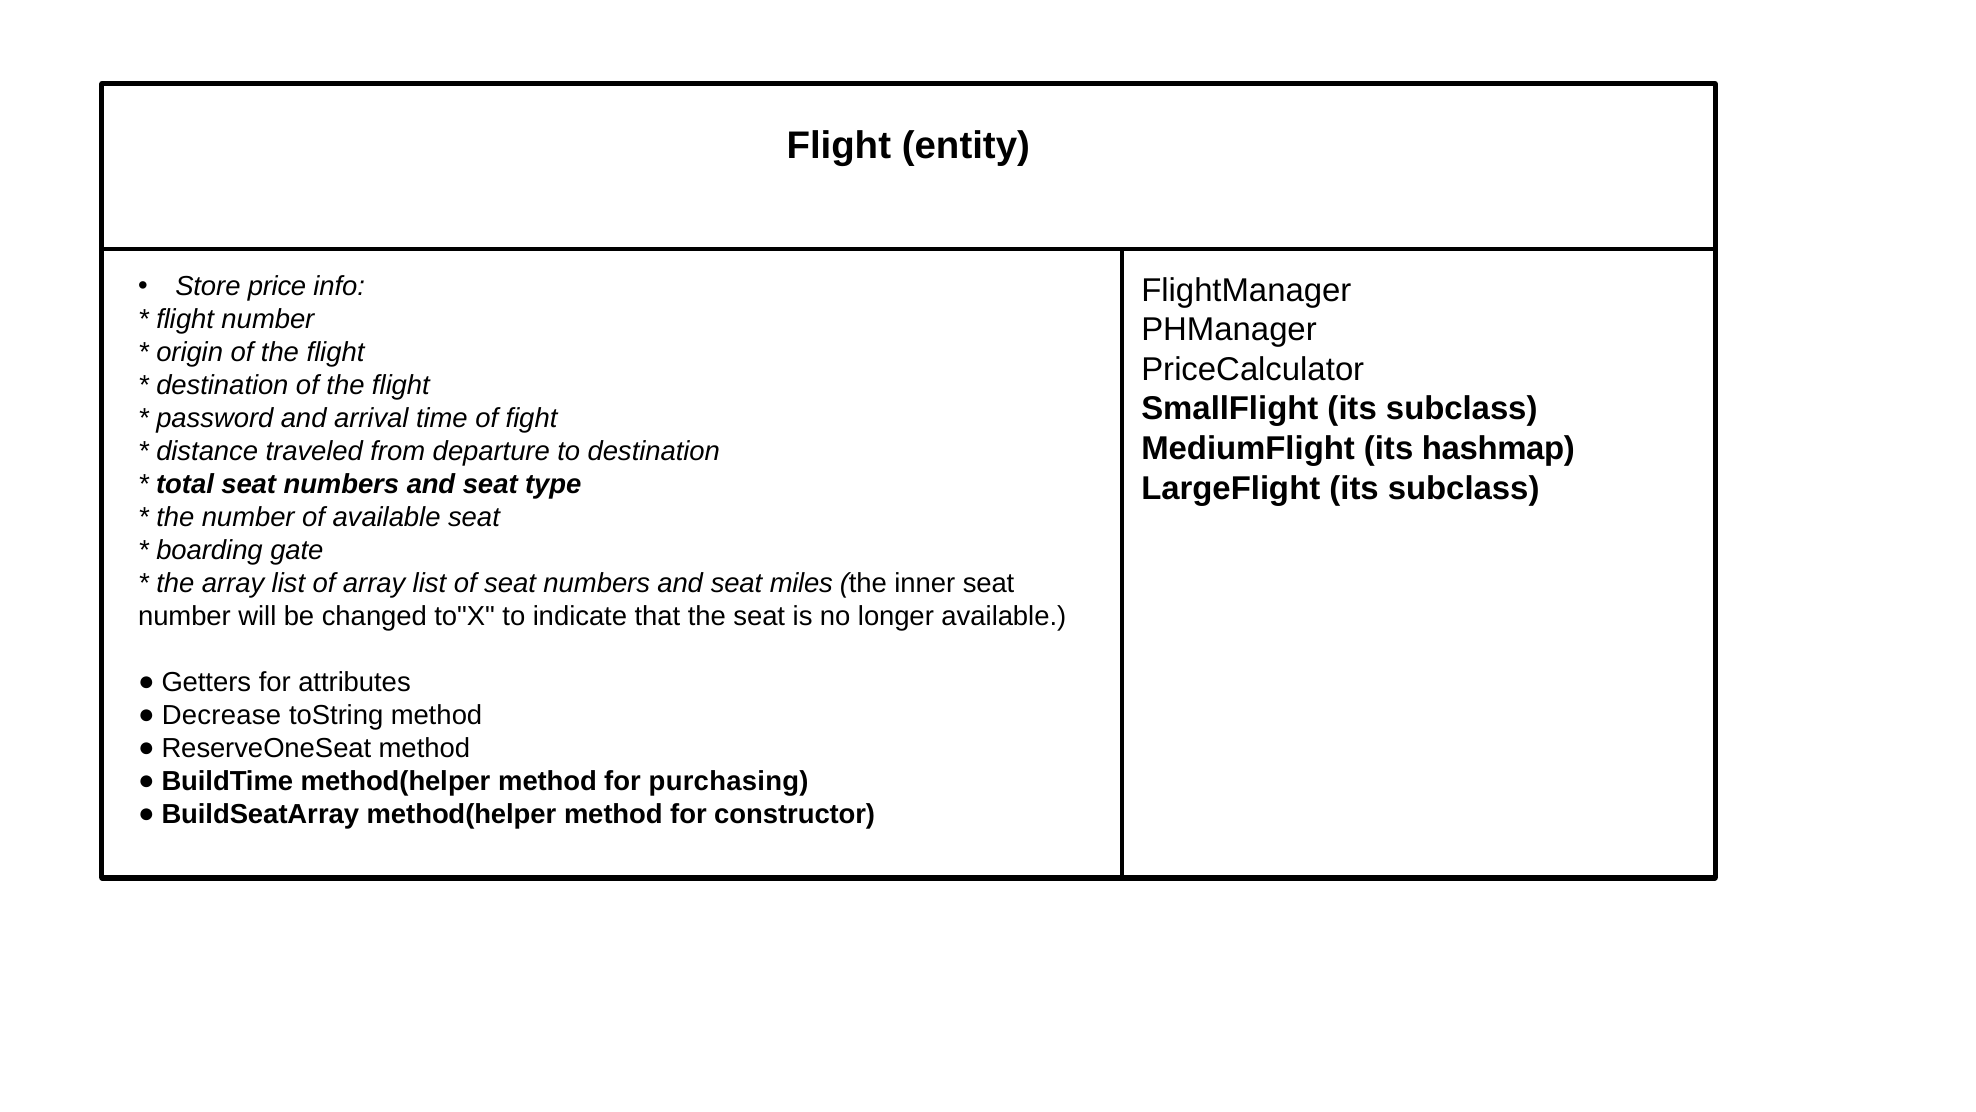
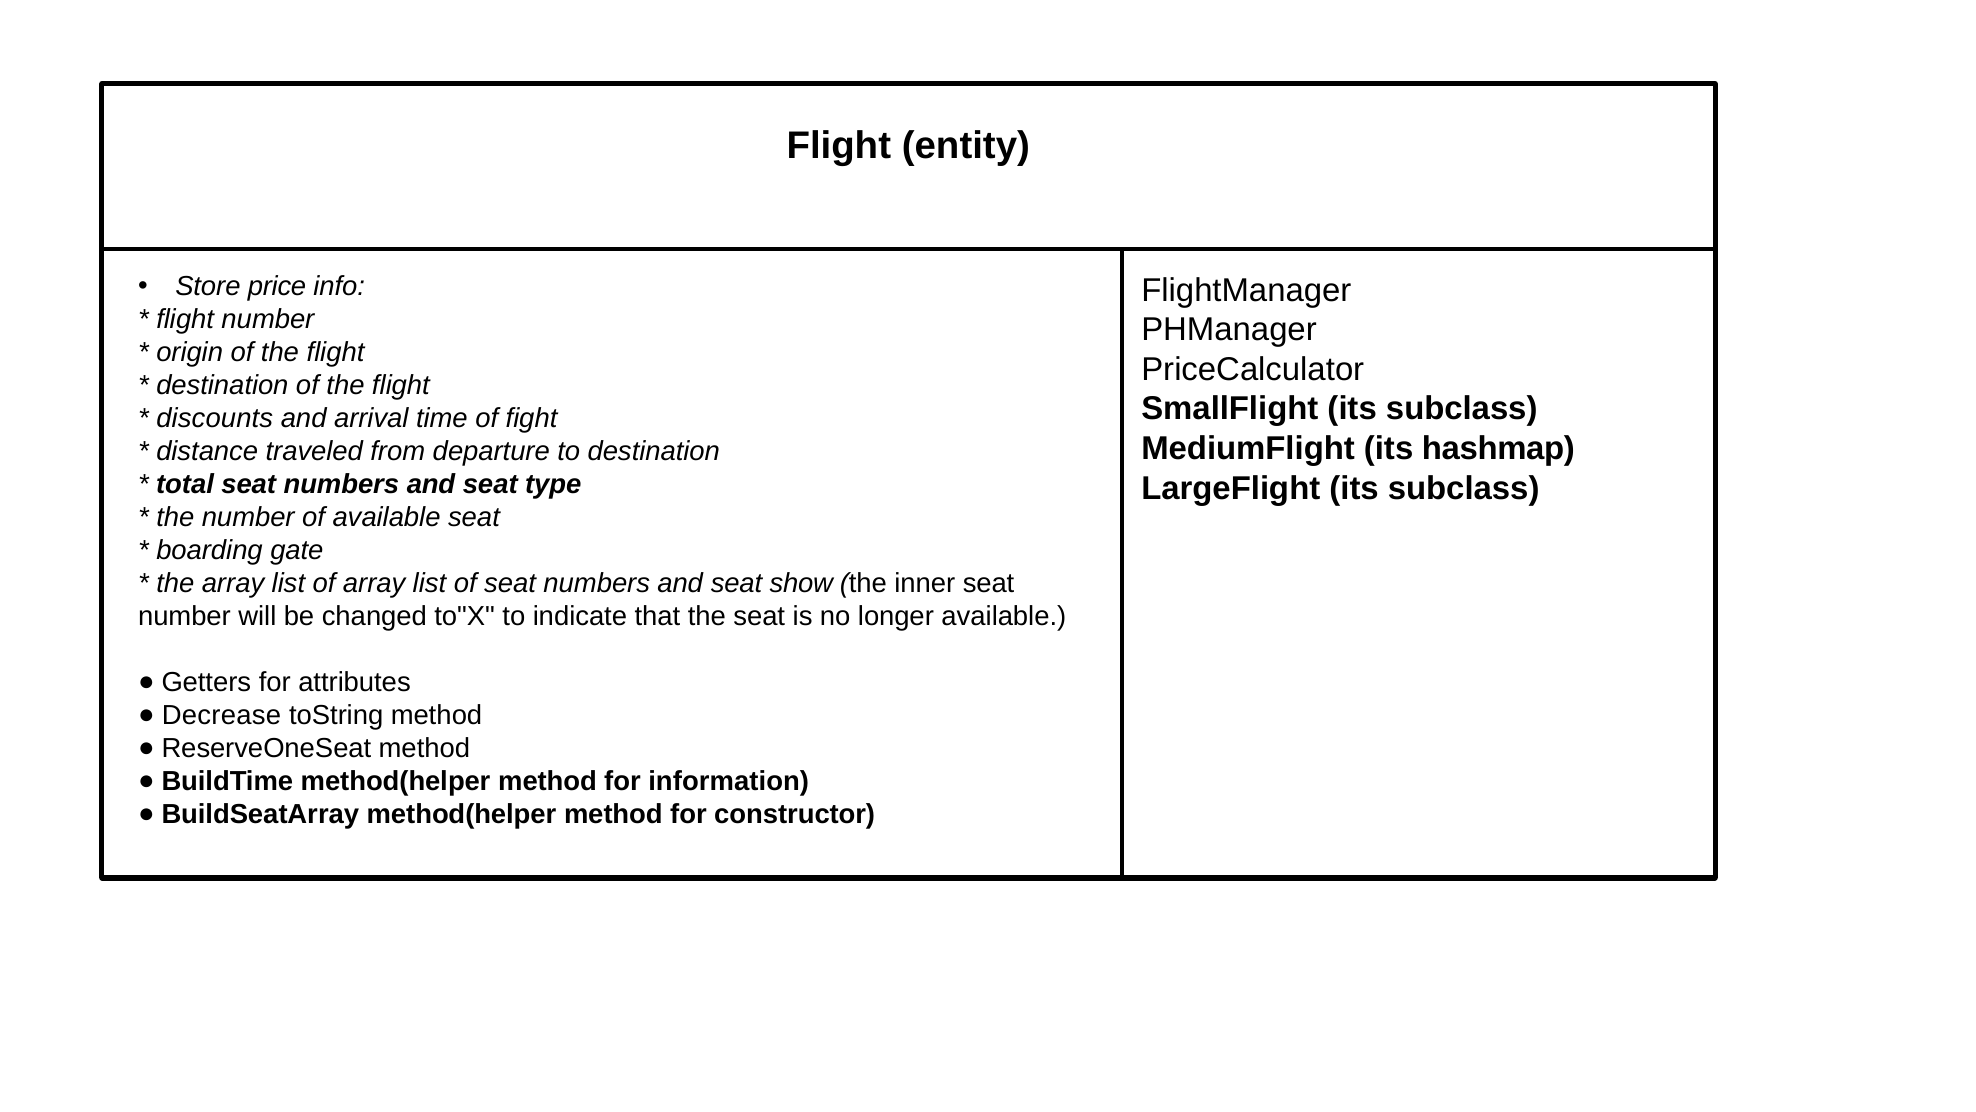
password: password -> discounts
miles: miles -> show
purchasing: purchasing -> information
